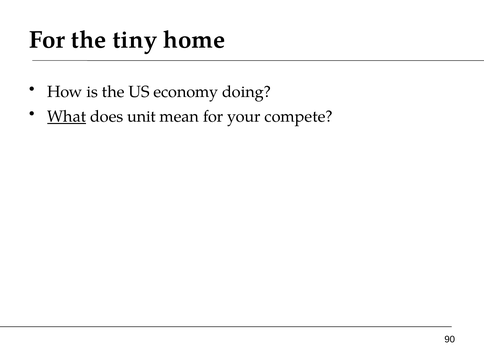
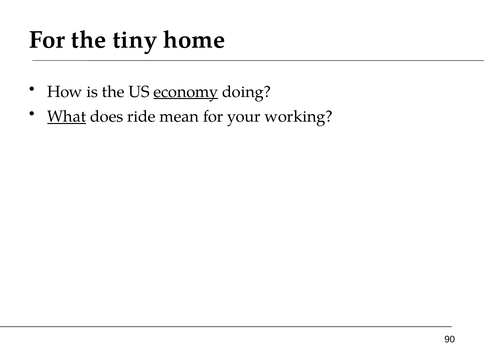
economy underline: none -> present
unit: unit -> ride
compete: compete -> working
